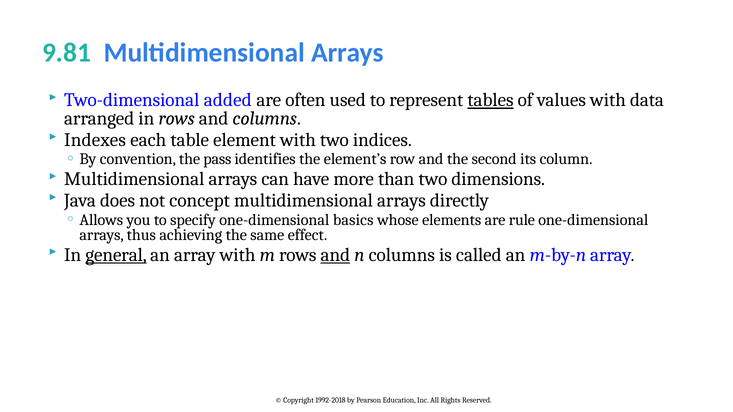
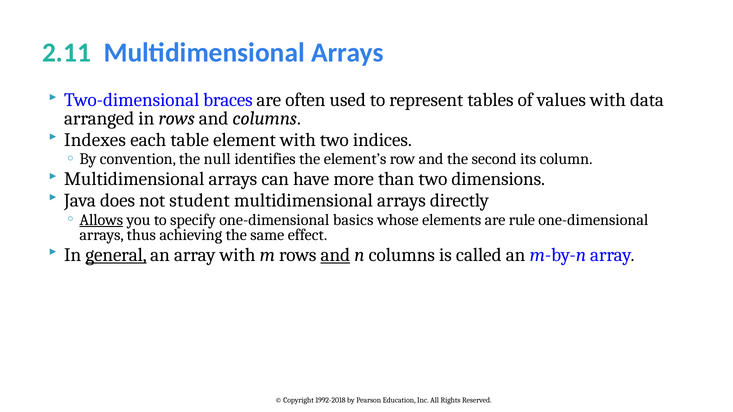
9.81: 9.81 -> 2.11
added: added -> braces
tables underline: present -> none
pass: pass -> null
concept: concept -> student
Allows underline: none -> present
